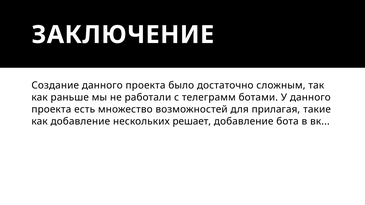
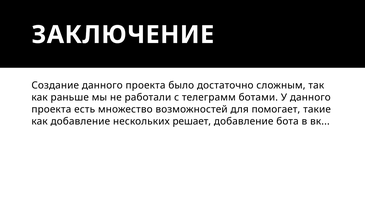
прилагая: прилагая -> помогает
